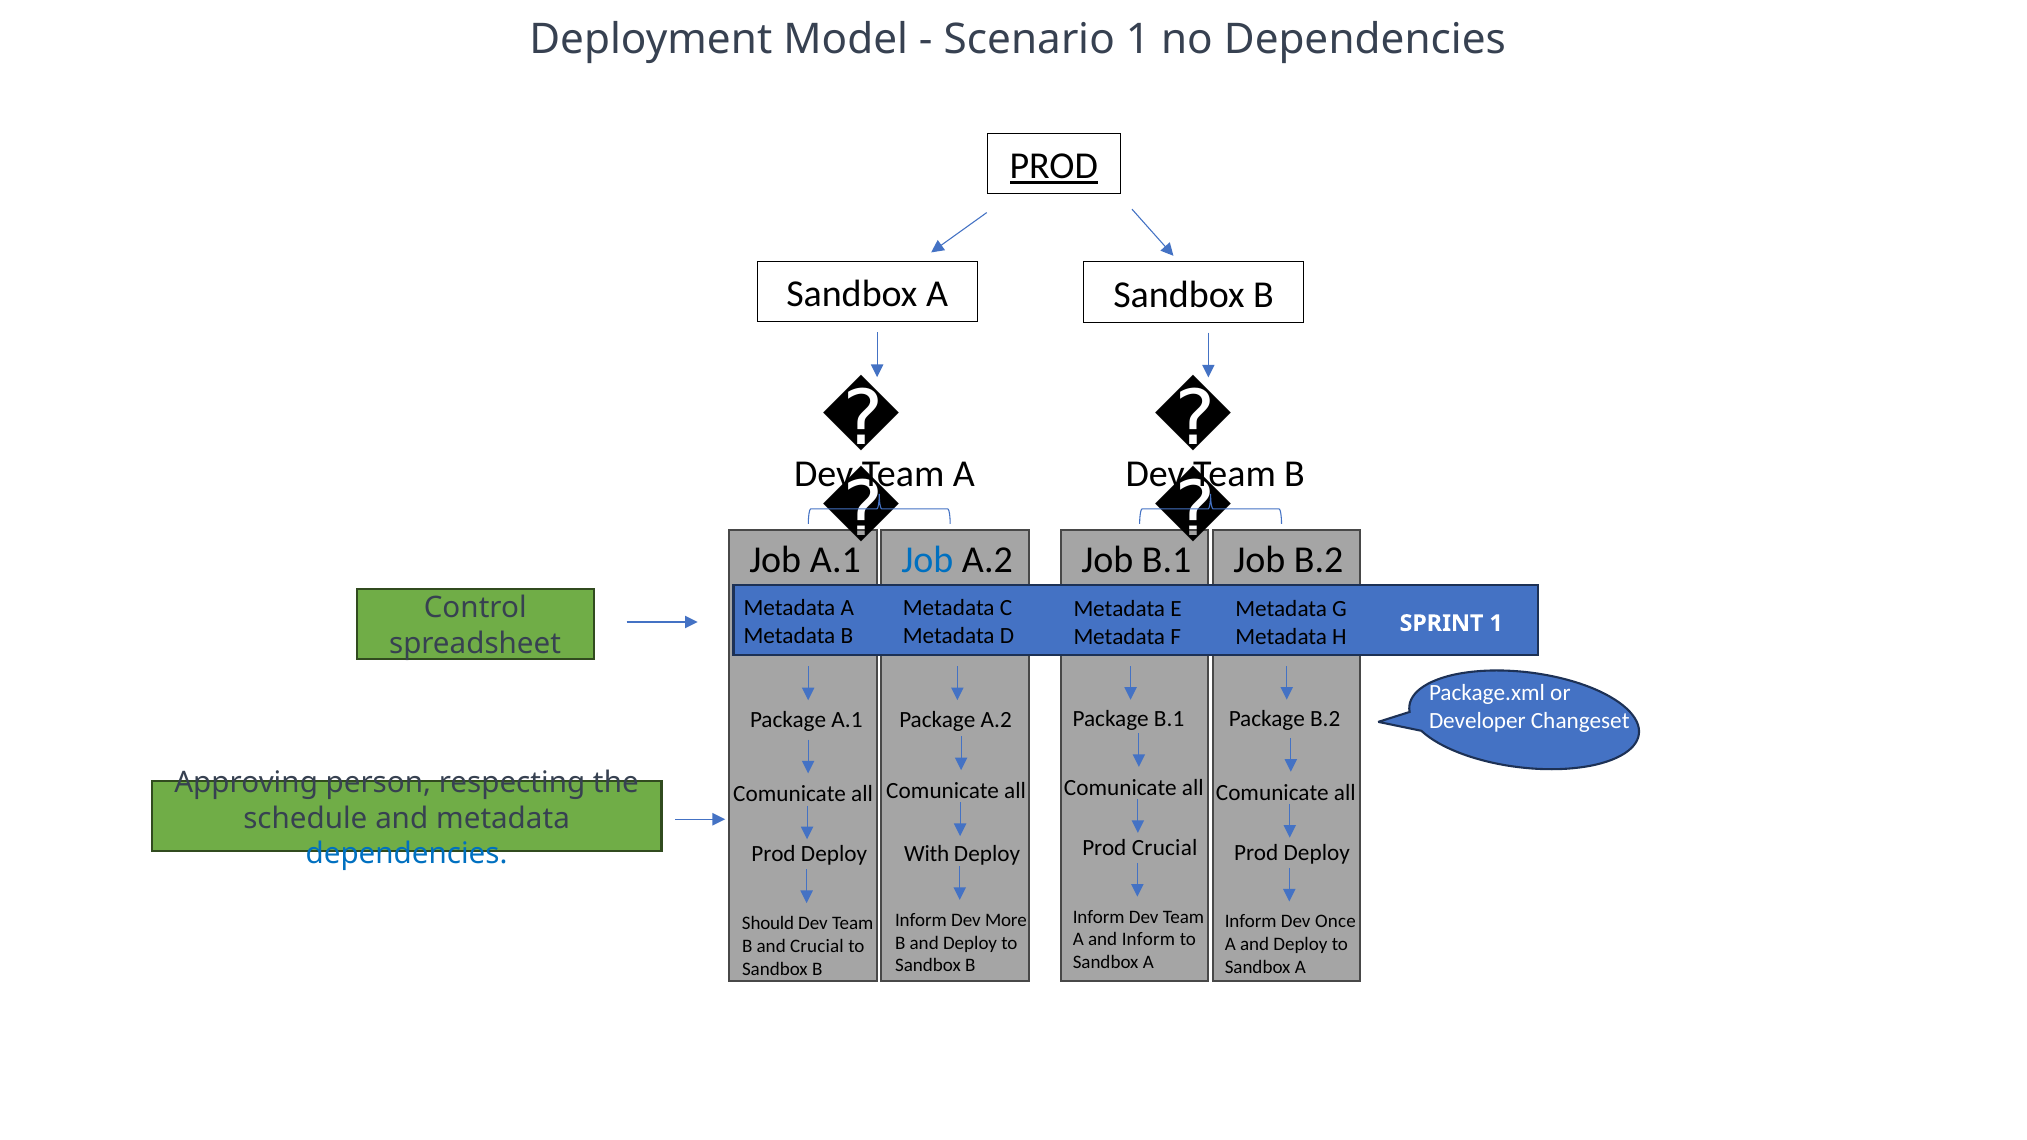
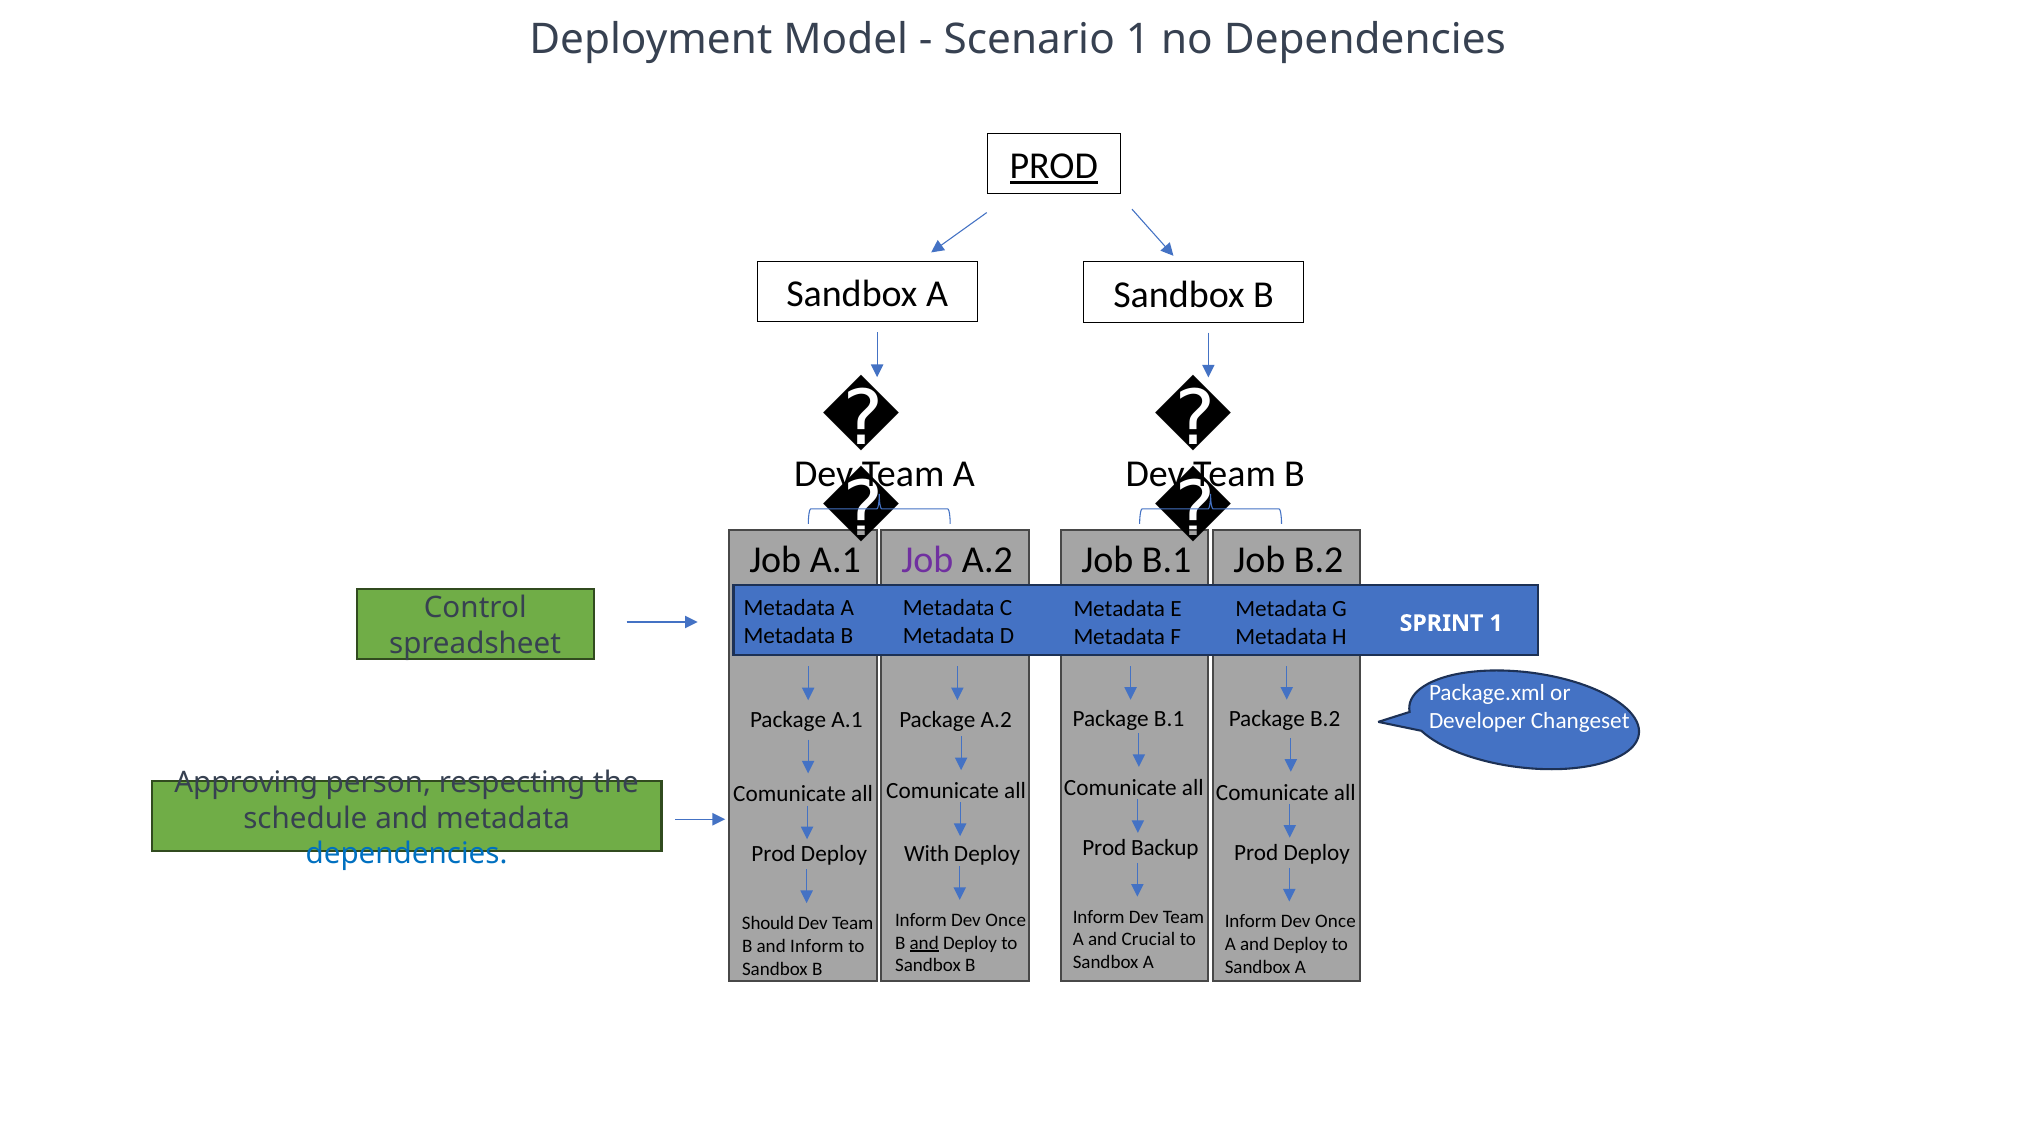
Job at (927, 560) colour: blue -> purple
Prod Crucial: Crucial -> Backup
More at (1006, 920): More -> Once
and Inform: Inform -> Crucial
and at (924, 943) underline: none -> present
and Crucial: Crucial -> Inform
